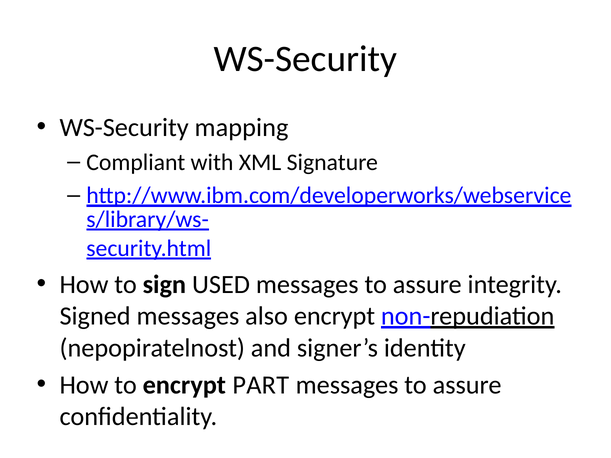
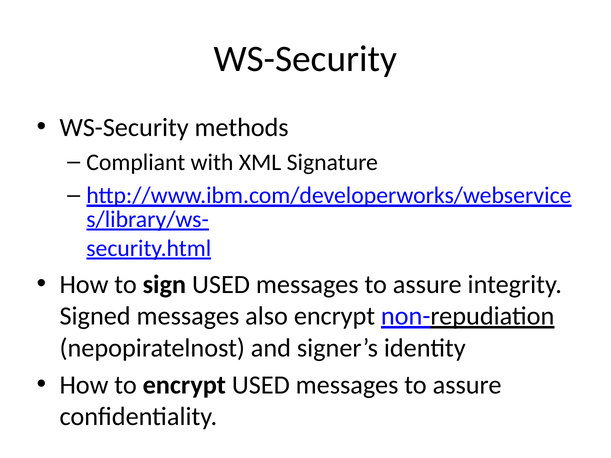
mapping: mapping -> methods
encrypt PART: PART -> USED
